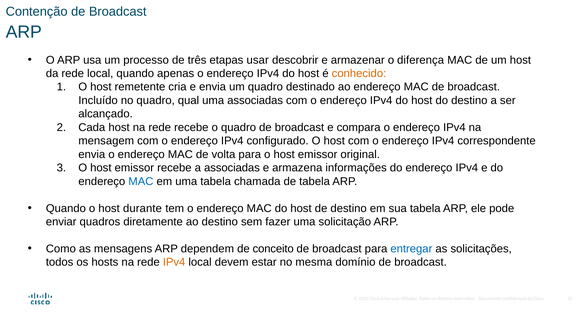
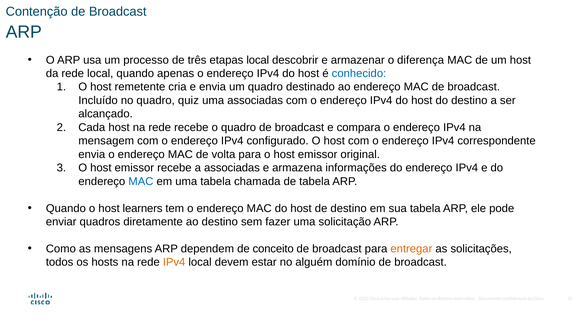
etapas usar: usar -> local
conhecido colour: orange -> blue
qual: qual -> quiz
durante: durante -> learners
entregar colour: blue -> orange
mesma: mesma -> alguém
